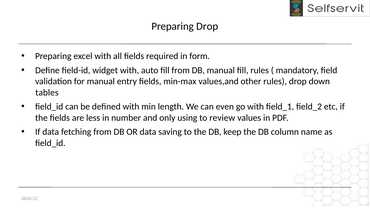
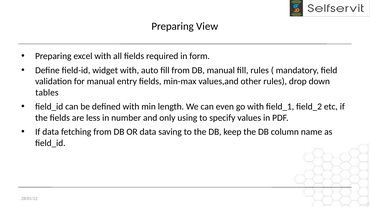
Preparing Drop: Drop -> View
review: review -> specify
